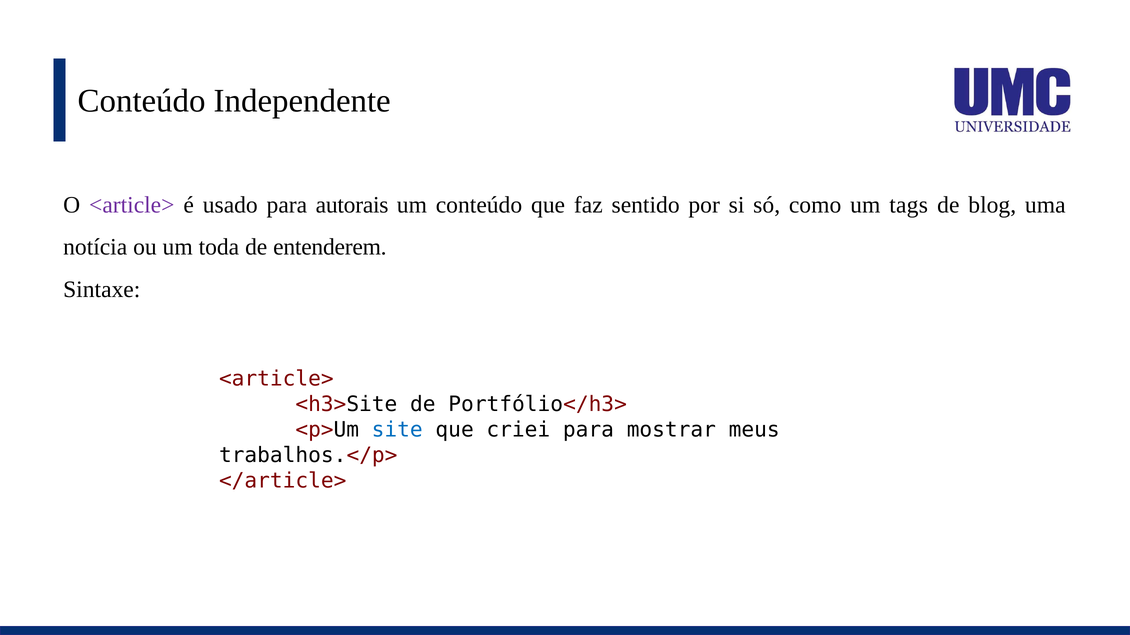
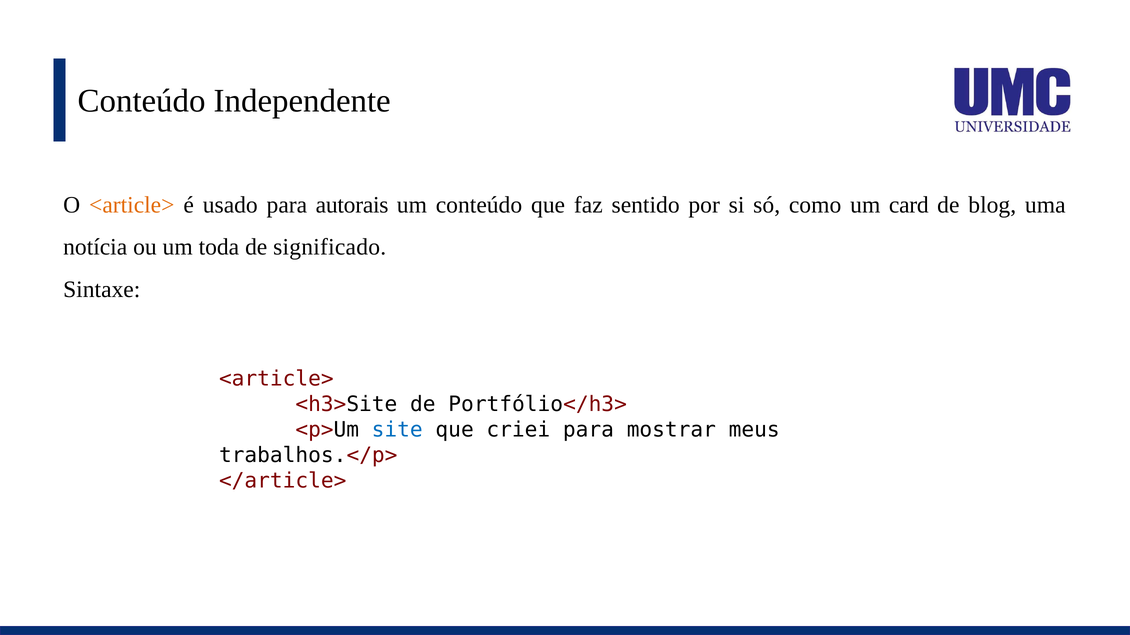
<article> at (132, 205) colour: purple -> orange
tags: tags -> card
entenderem: entenderem -> significado
